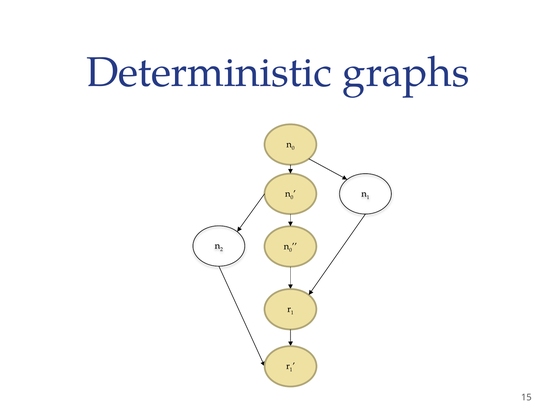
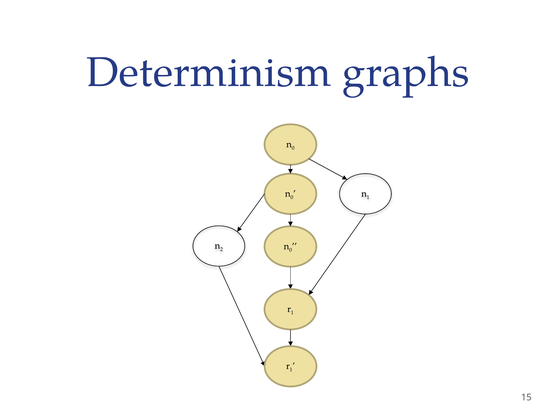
Deterministic: Deterministic -> Determinism
